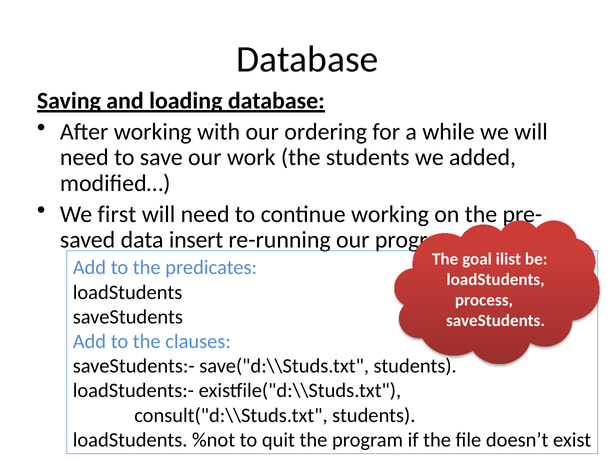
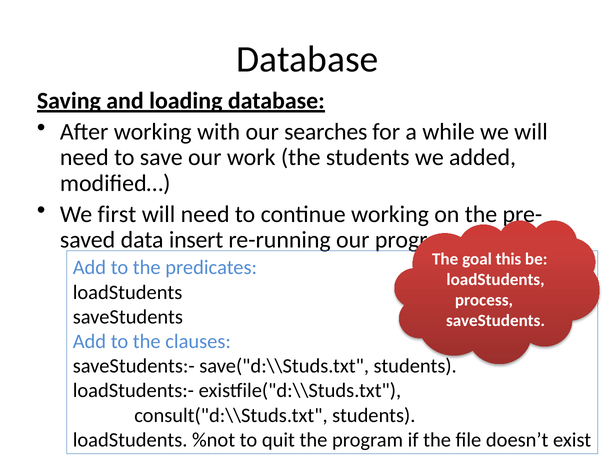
ordering: ordering -> searches
ilist: ilist -> this
